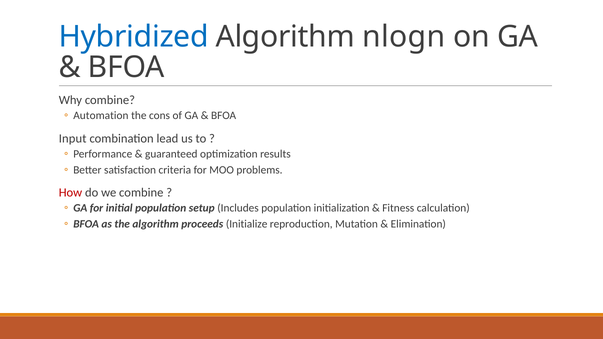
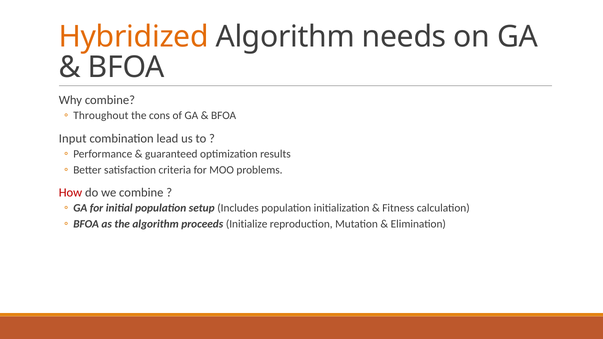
Hybridized colour: blue -> orange
nlogn: nlogn -> needs
Automation: Automation -> Throughout
